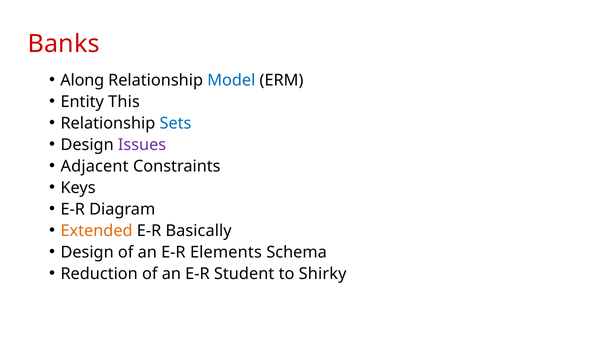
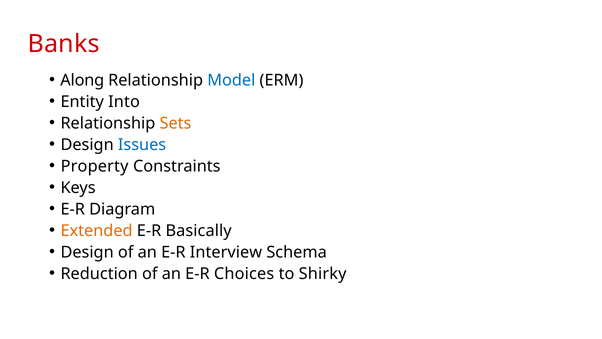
This: This -> Into
Sets colour: blue -> orange
Issues colour: purple -> blue
Adjacent: Adjacent -> Property
Elements: Elements -> Interview
Student: Student -> Choices
